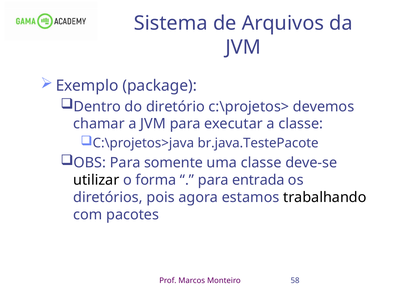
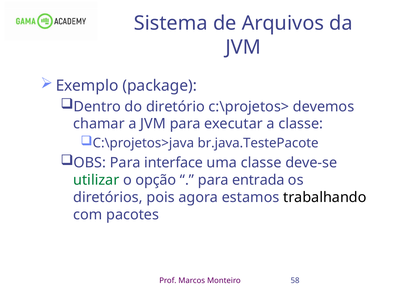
somente: somente -> interface
utilizar colour: black -> green
forma: forma -> opção
